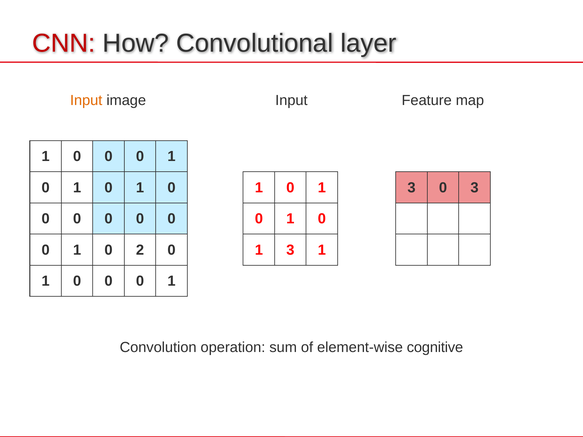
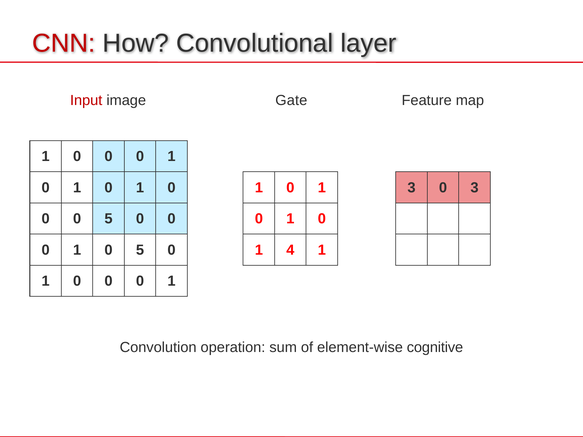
Input at (86, 100) colour: orange -> red
Input at (291, 100): Input -> Gate
0 at (109, 219): 0 -> 5
1 0 2: 2 -> 5
1 3: 3 -> 4
